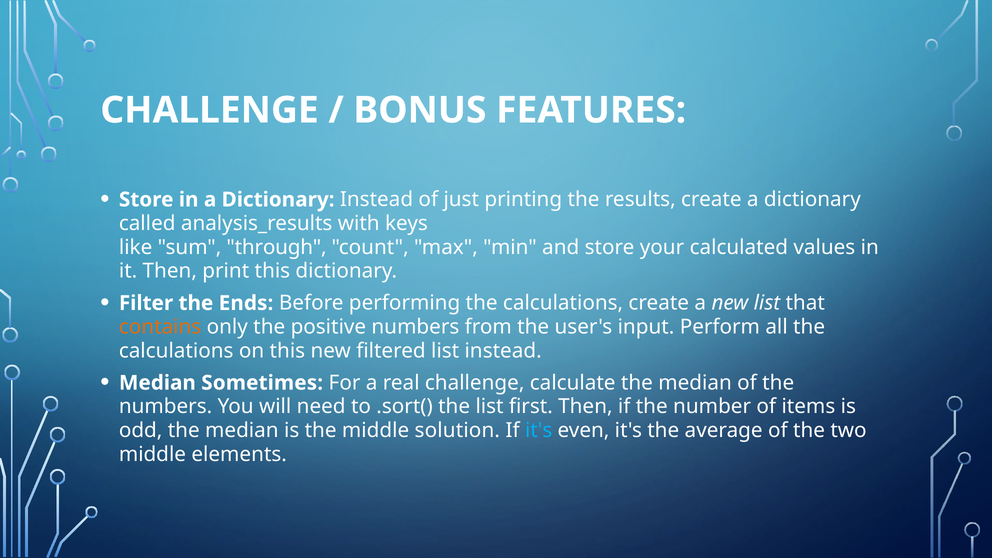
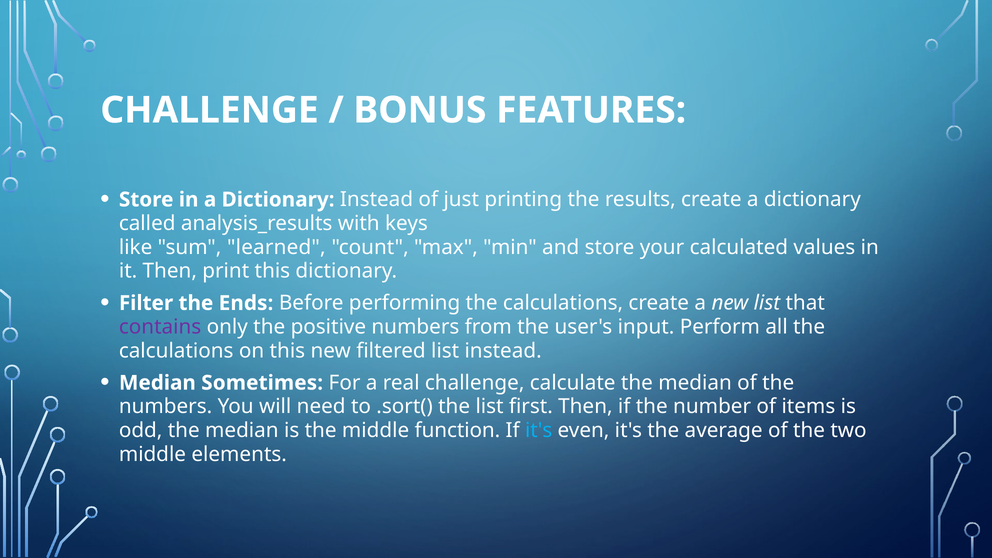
through: through -> learned
contains colour: orange -> purple
solution: solution -> function
